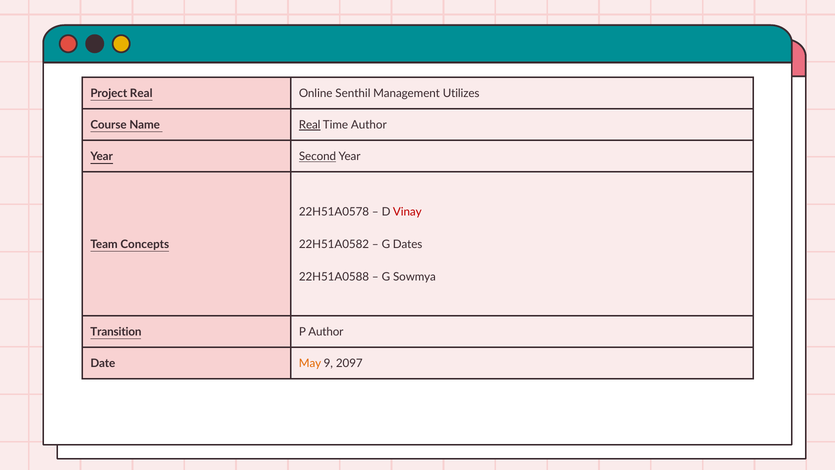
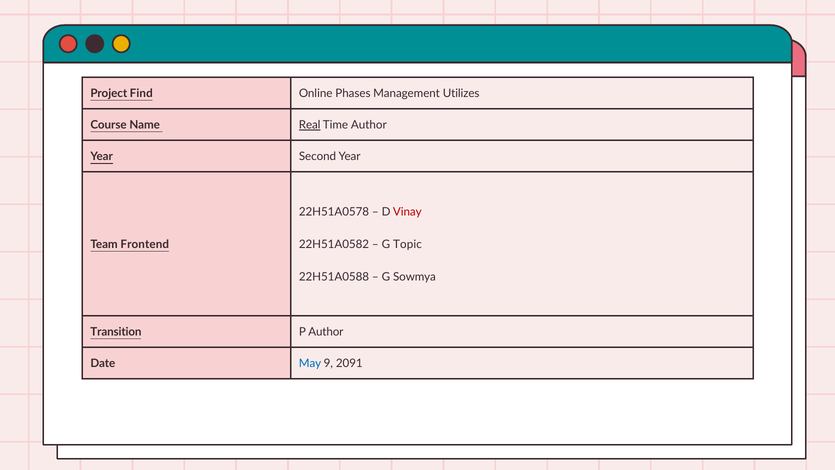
Project Real: Real -> Find
Senthil: Senthil -> Phases
Second underline: present -> none
Concepts: Concepts -> Frontend
Dates: Dates -> Topic
May colour: orange -> blue
2097: 2097 -> 2091
